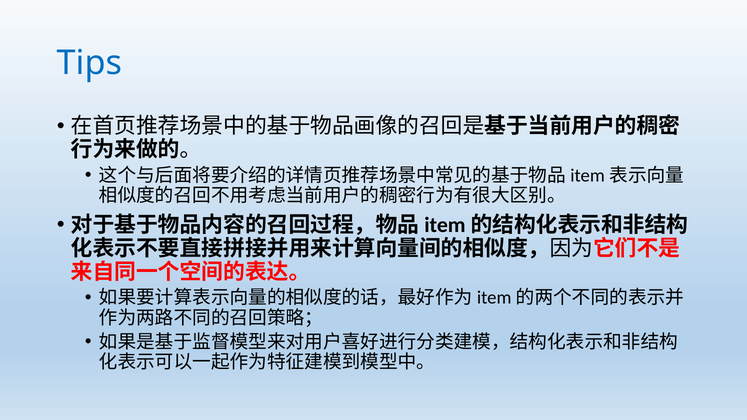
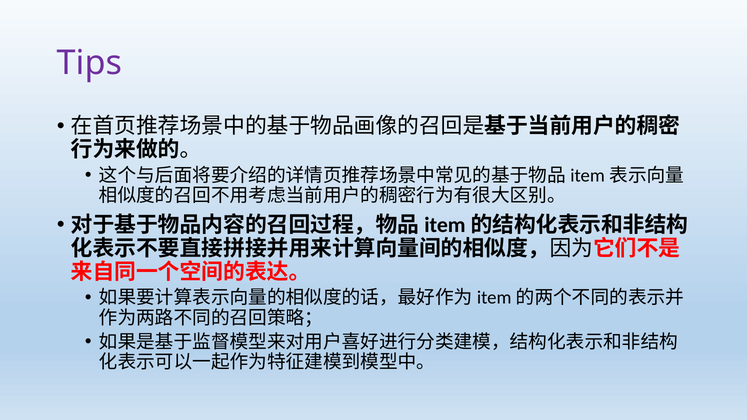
Tips colour: blue -> purple
